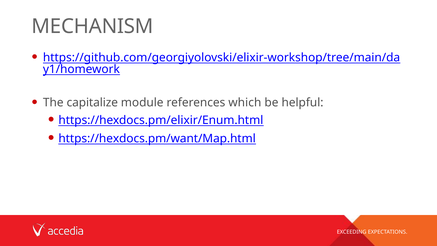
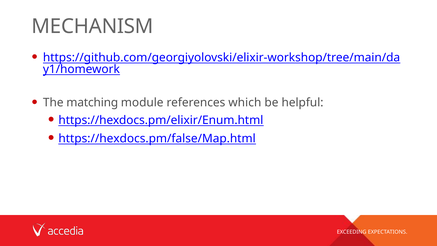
capitalize: capitalize -> matching
https://hexdocs.pm/want/Map.html: https://hexdocs.pm/want/Map.html -> https://hexdocs.pm/false/Map.html
